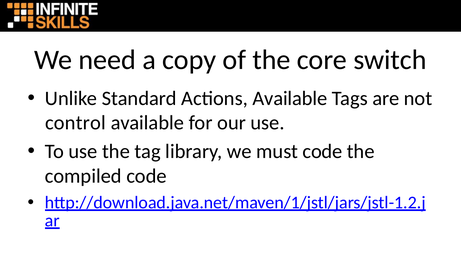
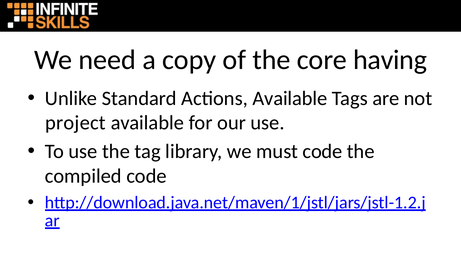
switch: switch -> having
control: control -> project
